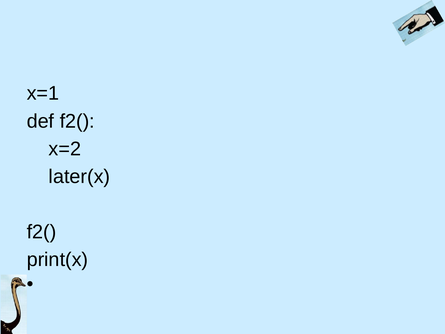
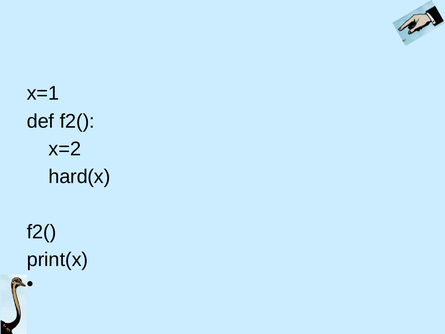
later(x: later(x -> hard(x
